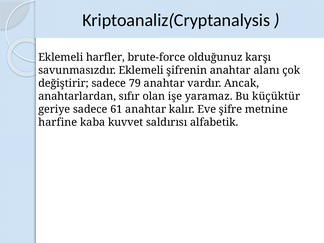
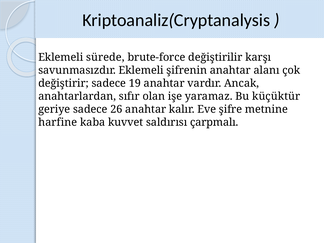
harfler: harfler -> sürede
olduğunuz: olduğunuz -> değiştirilir
79: 79 -> 19
61: 61 -> 26
alfabetik: alfabetik -> çarpmalı
